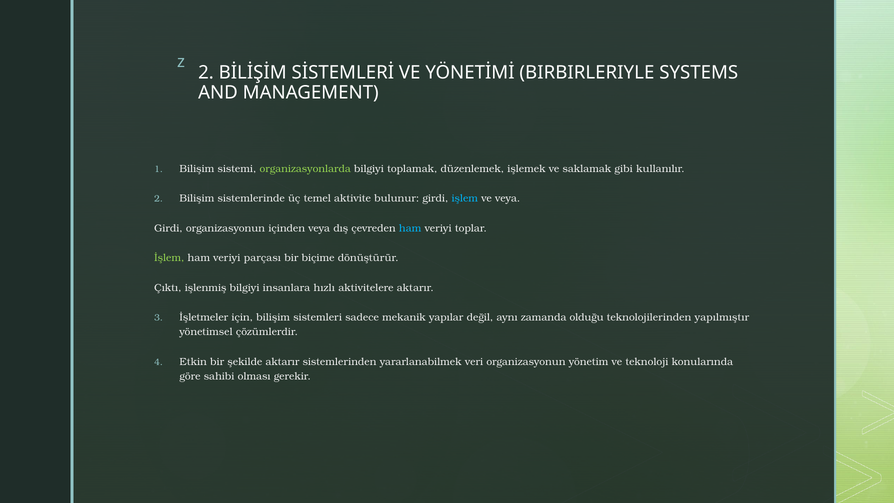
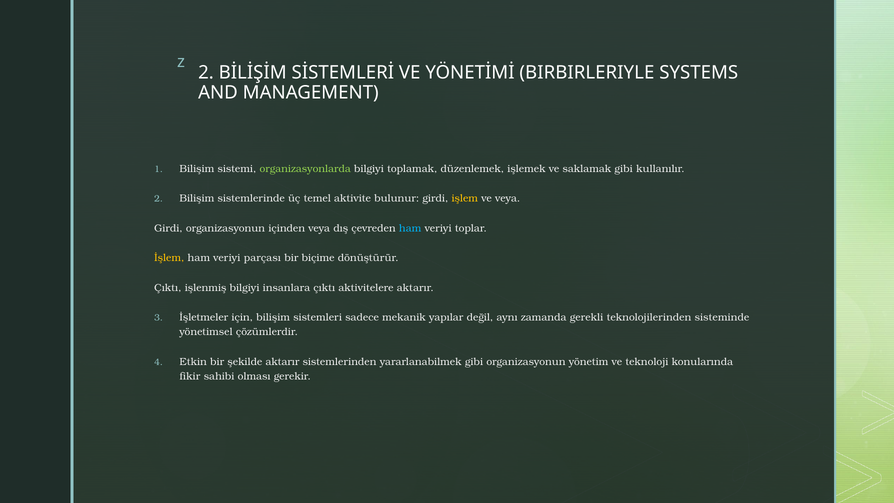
işlem colour: light blue -> yellow
İşlem colour: light green -> yellow
insanlara hızlı: hızlı -> çıktı
olduğu: olduğu -> gerekli
yapılmıştır: yapılmıştır -> sisteminde
yararlanabilmek veri: veri -> gibi
göre: göre -> fikir
